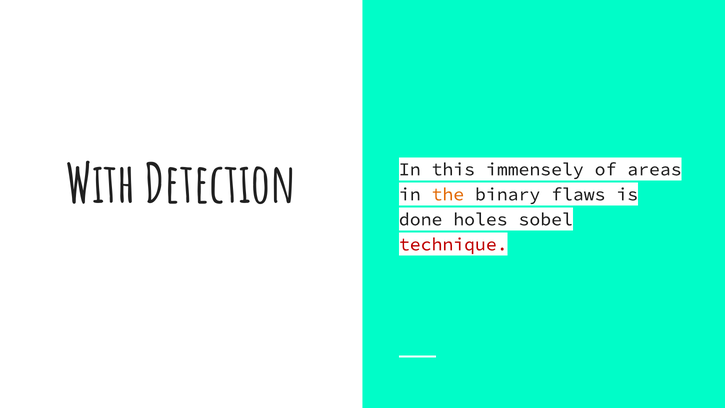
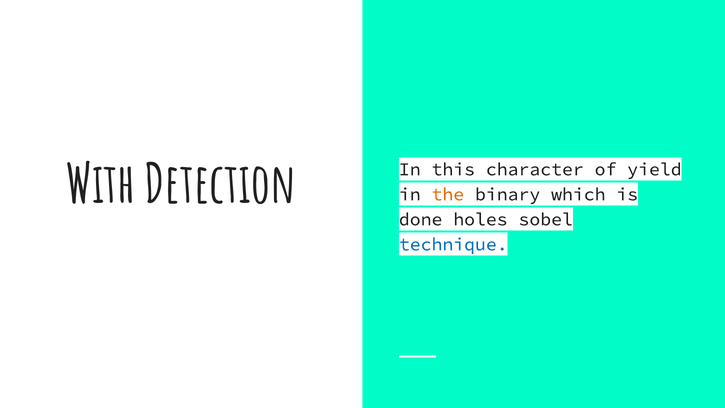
immensely: immensely -> character
areas: areas -> yield
flaws: flaws -> which
technique colour: red -> blue
